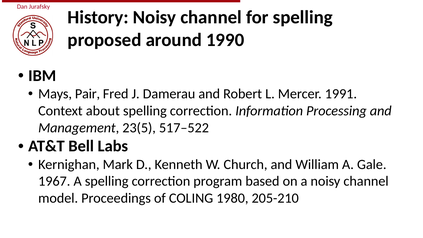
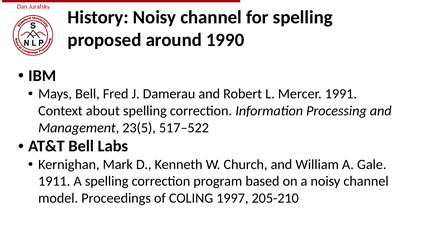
Mays Pair: Pair -> Bell
1967: 1967 -> 1911
1980: 1980 -> 1997
